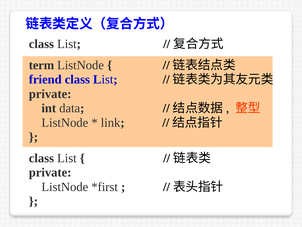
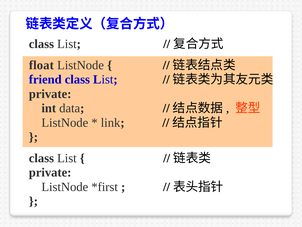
term: term -> float
